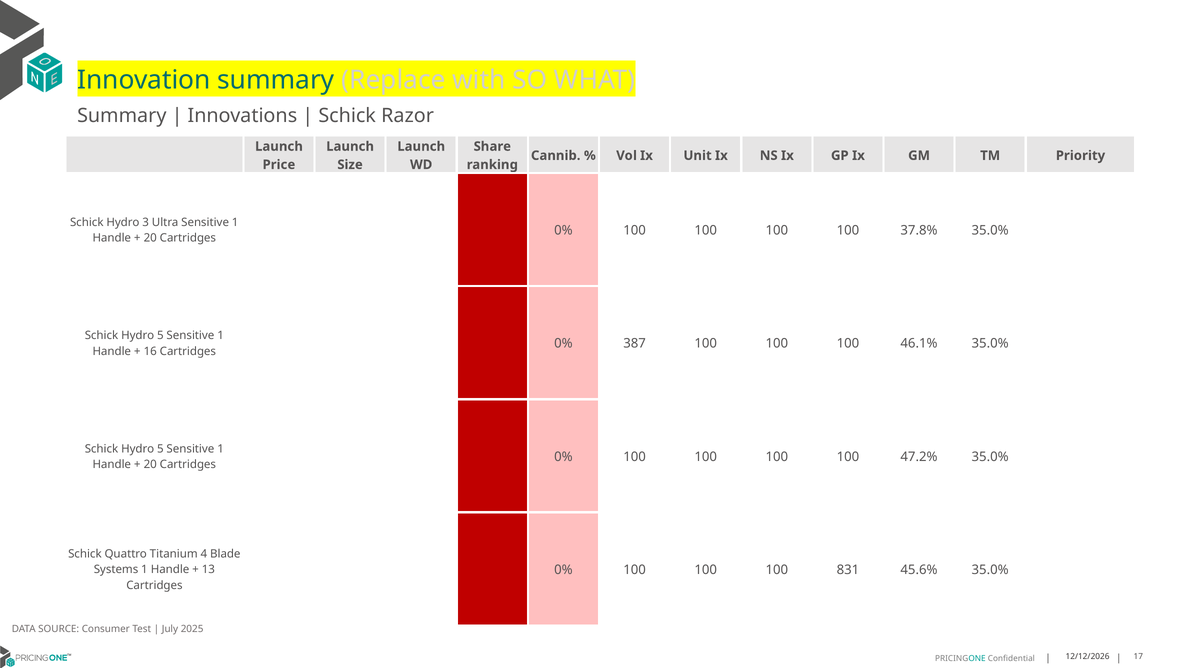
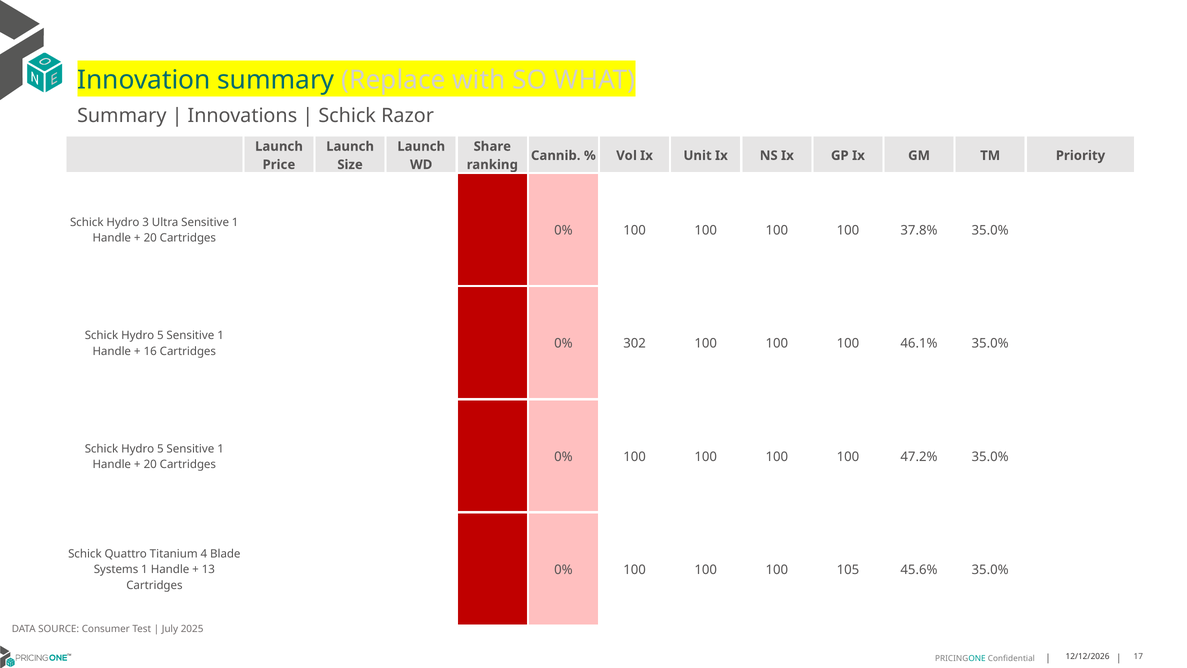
387: 387 -> 302
831: 831 -> 105
